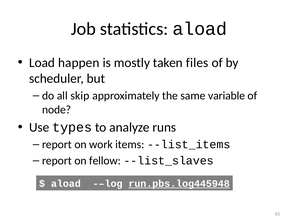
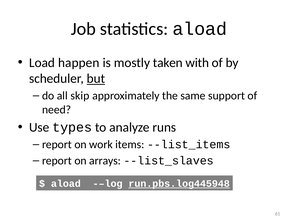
files: files -> with
but underline: none -> present
variable: variable -> support
node: node -> need
fellow: fellow -> arrays
